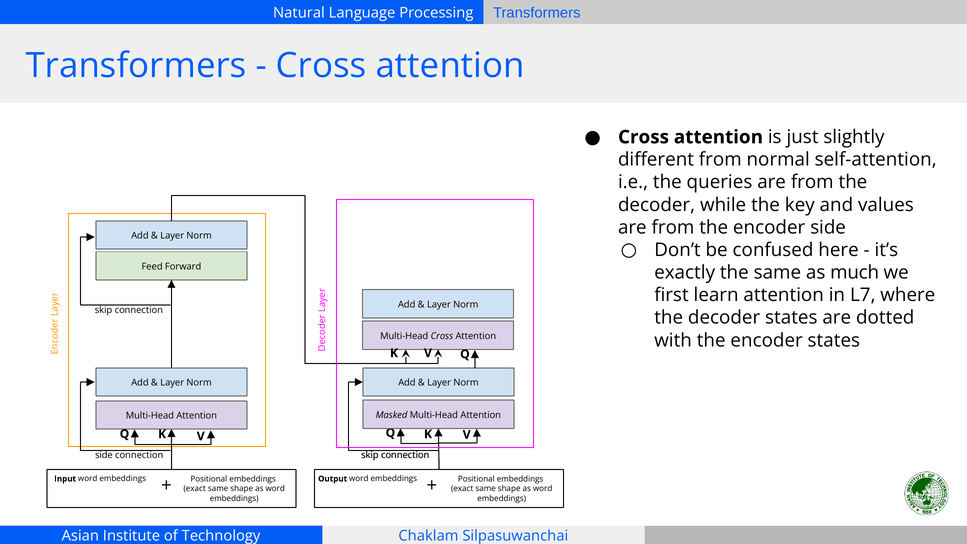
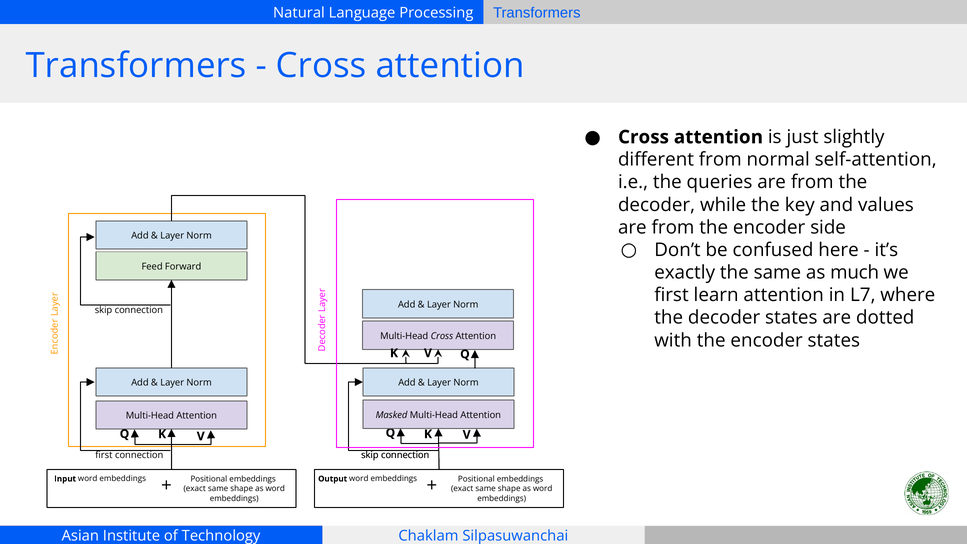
side at (104, 455): side -> first
